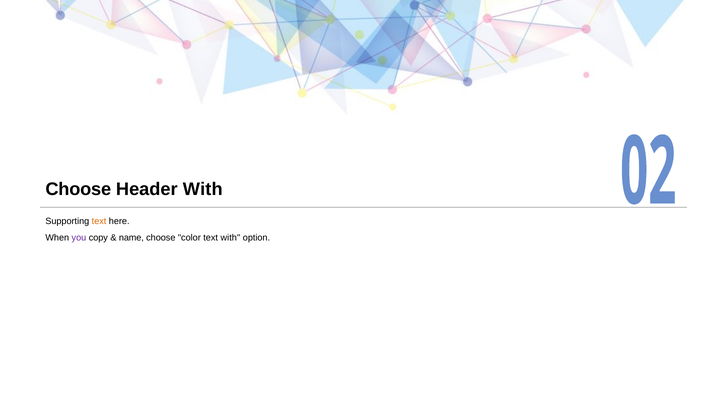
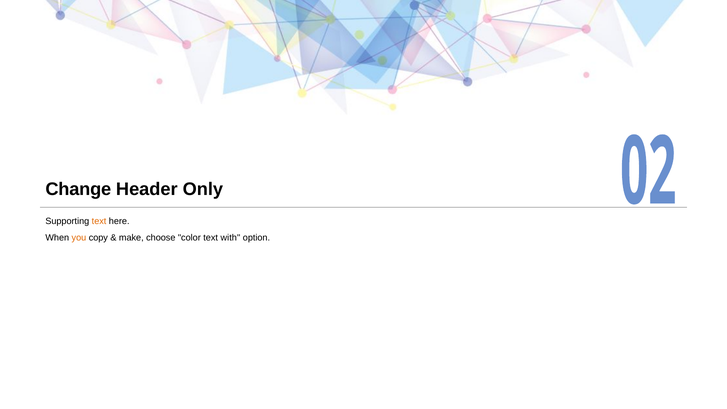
Choose at (78, 189): Choose -> Change
Header With: With -> Only
you colour: purple -> orange
name: name -> make
